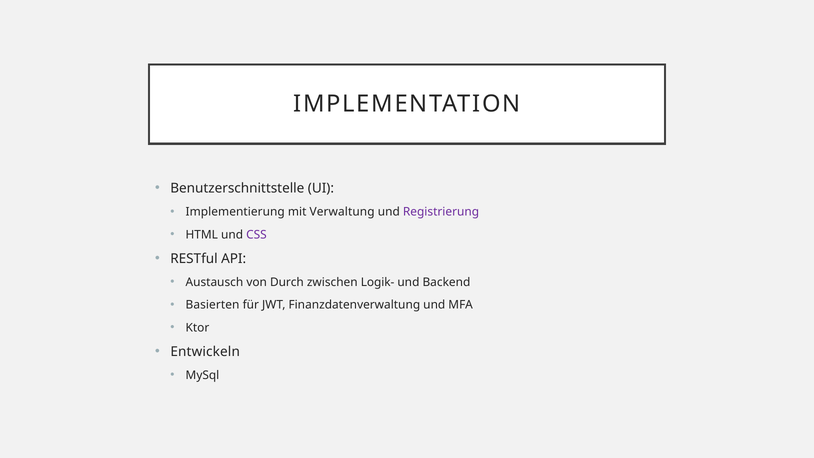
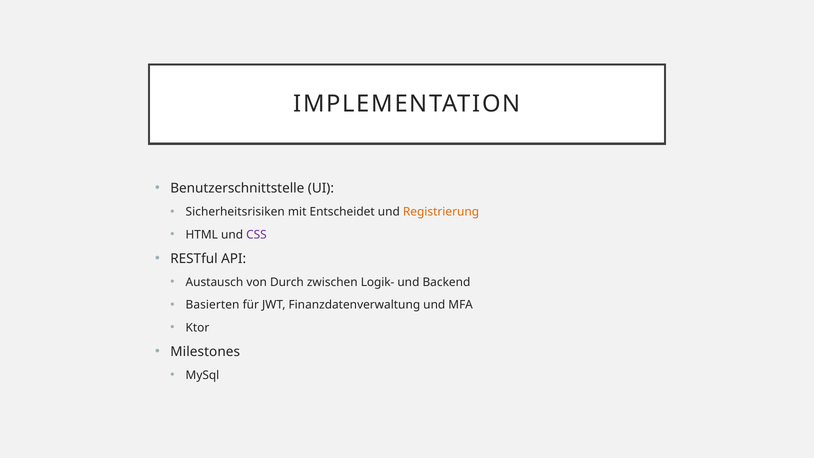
Implementierung: Implementierung -> Sicherheitsrisiken
Verwaltung: Verwaltung -> Entscheidet
Registrierung colour: purple -> orange
Entwickeln: Entwickeln -> Milestones
